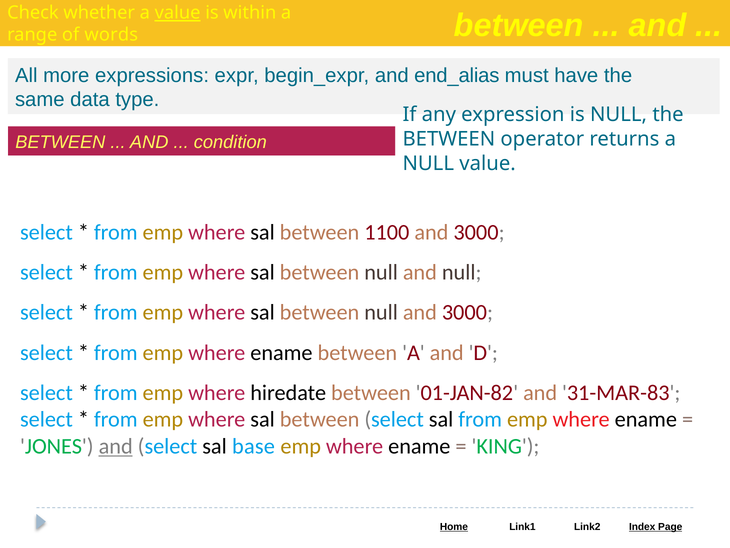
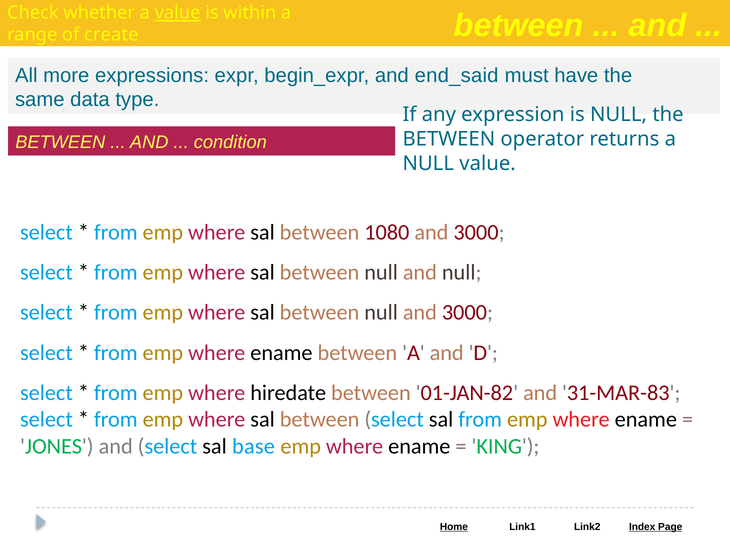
words: words -> create
end_alias: end_alias -> end_said
1100: 1100 -> 1080
and at (116, 446) underline: present -> none
